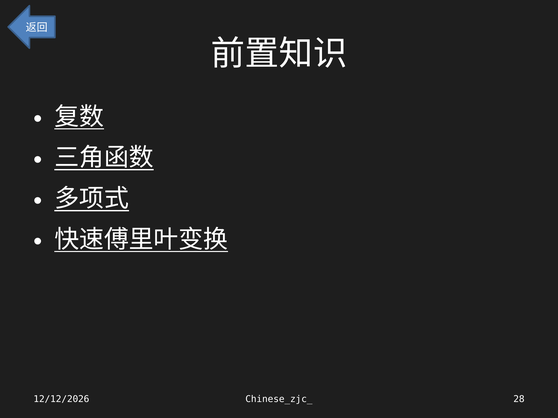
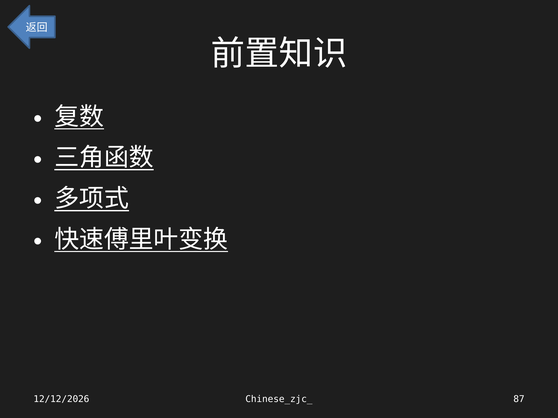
28: 28 -> 87
